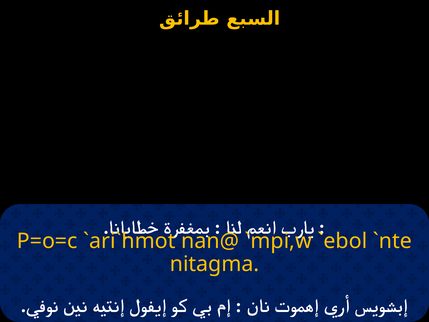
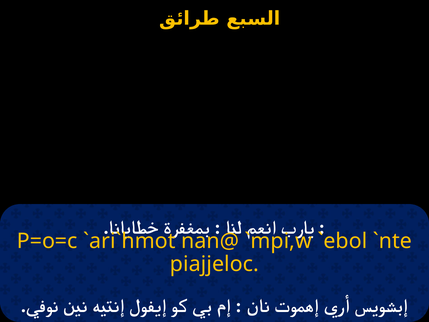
nitagma: nitagma -> piajjeloc
